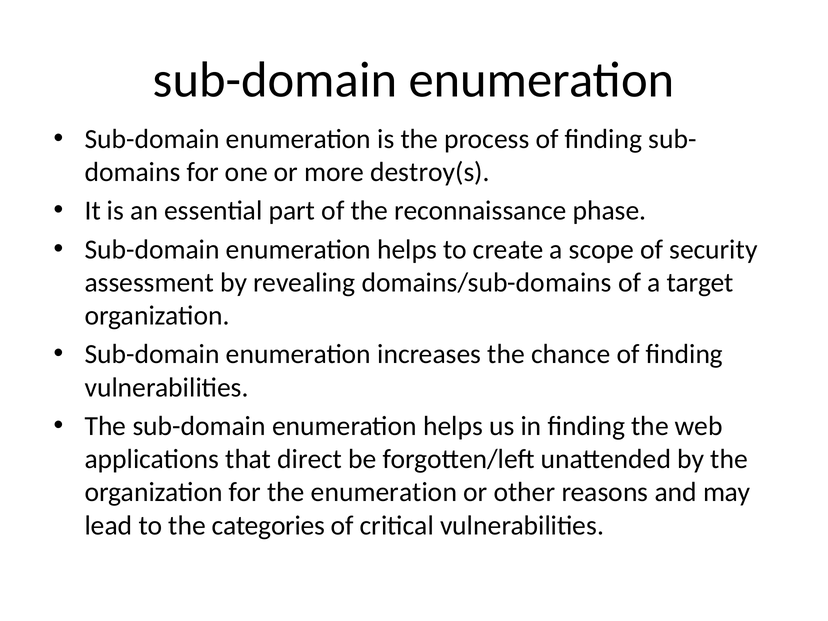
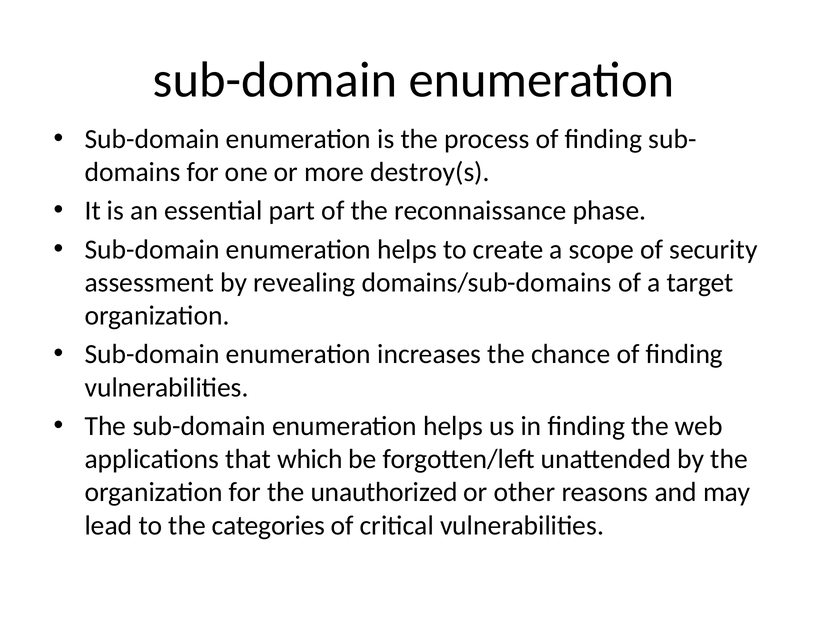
direct: direct -> which
the enumeration: enumeration -> unauthorized
